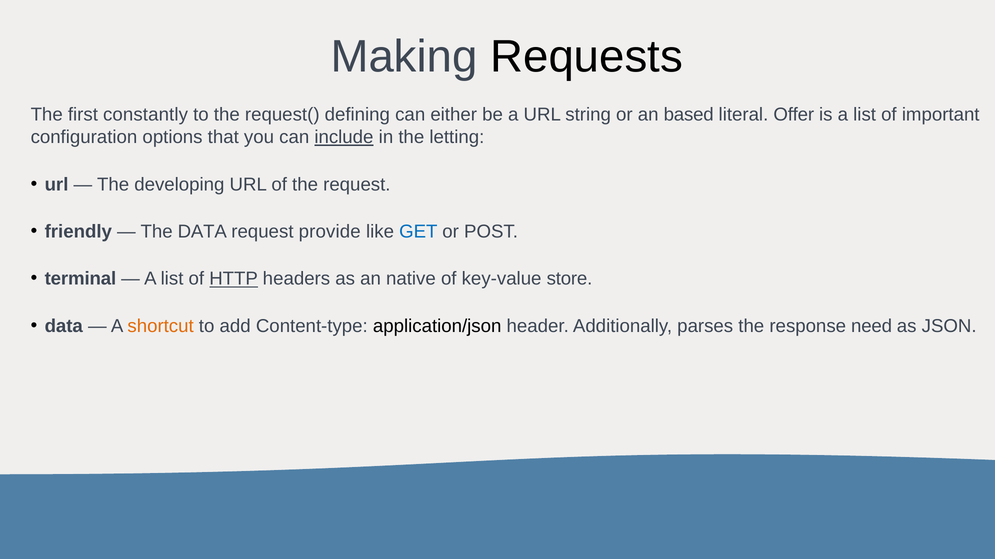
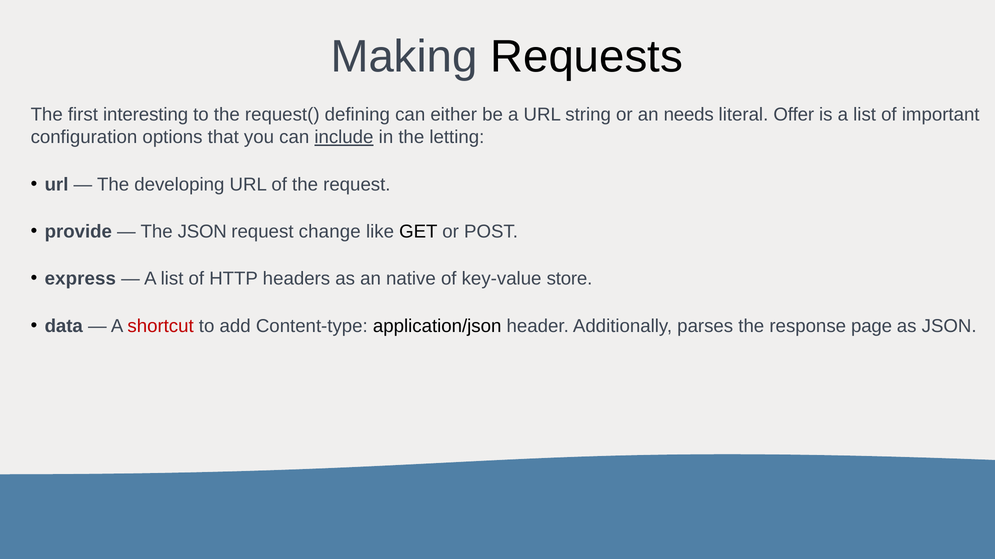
constantly: constantly -> interesting
based: based -> needs
friendly: friendly -> provide
The DATA: DATA -> JSON
provide: provide -> change
GET colour: blue -> black
terminal: terminal -> express
HTTP underline: present -> none
shortcut colour: orange -> red
need: need -> page
